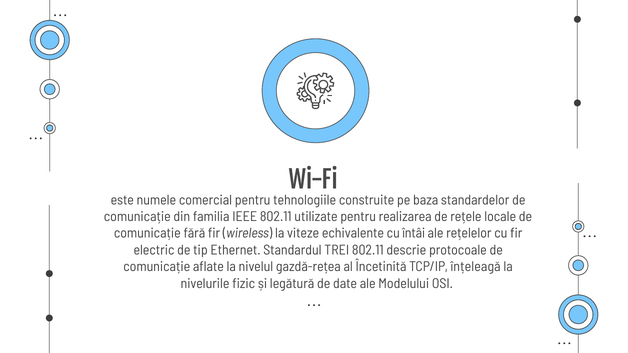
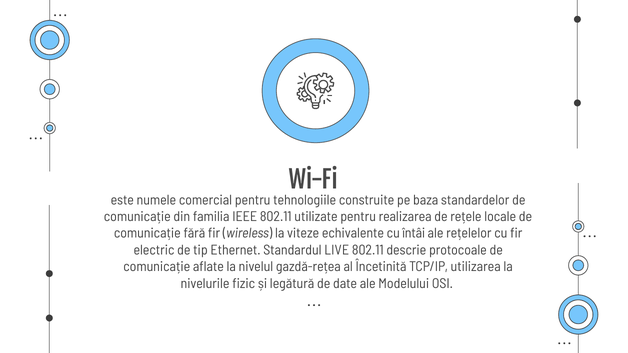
TREI: TREI -> LIVE
înțeleagă: înțeleagă -> utilizarea
